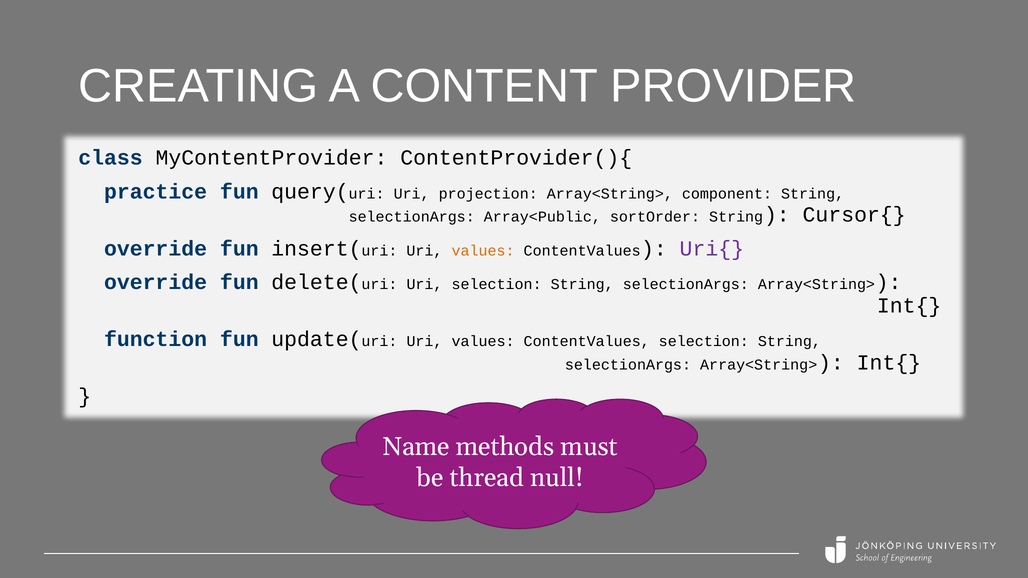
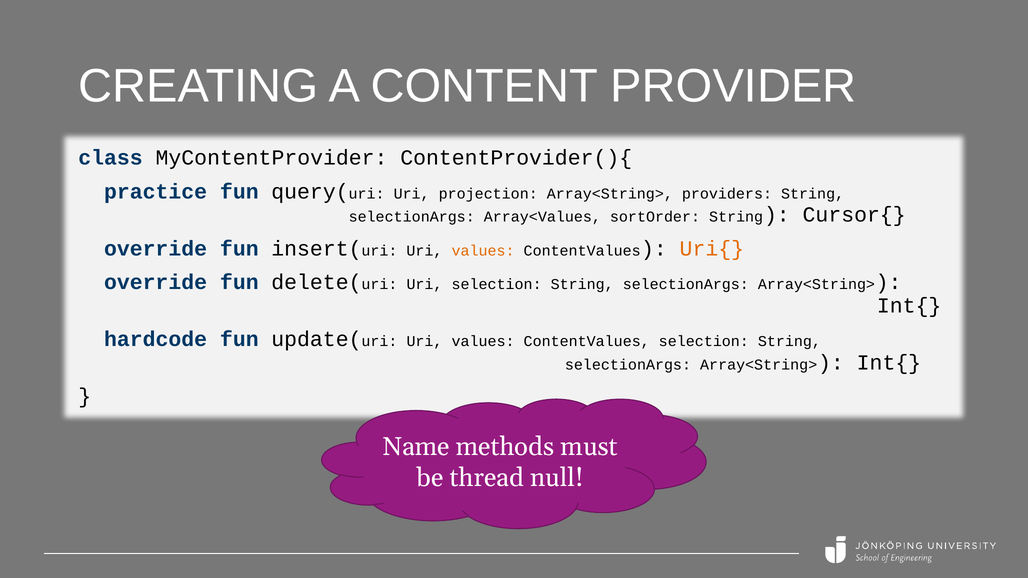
component: component -> providers
Array<Public: Array<Public -> Array<Values
Uri{ colour: purple -> orange
function: function -> hardcode
